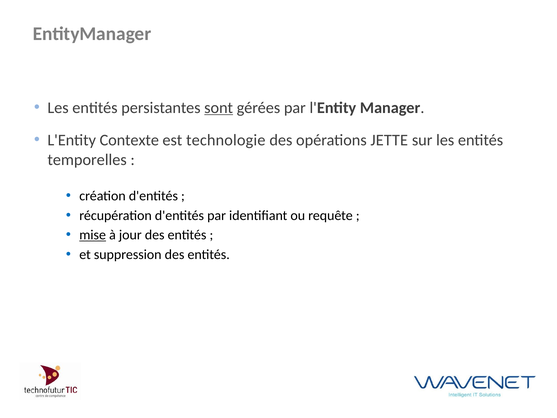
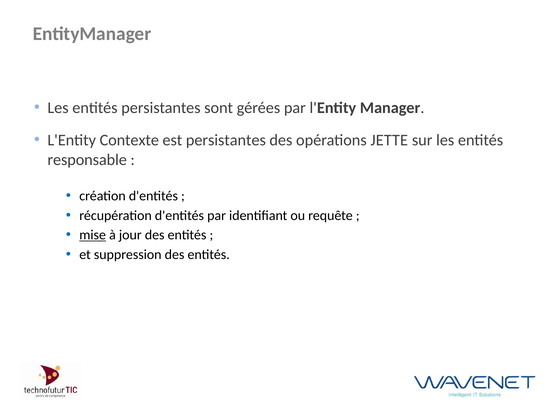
sont underline: present -> none
est technologie: technologie -> persistantes
temporelles: temporelles -> responsable
